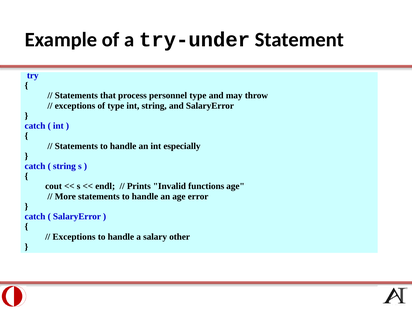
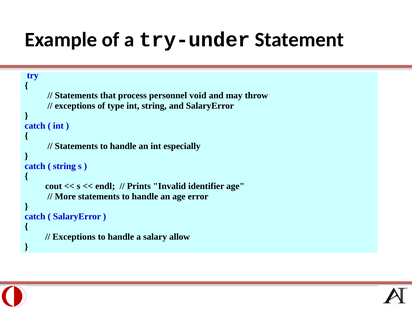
personnel type: type -> void
functions: functions -> identifier
other: other -> allow
